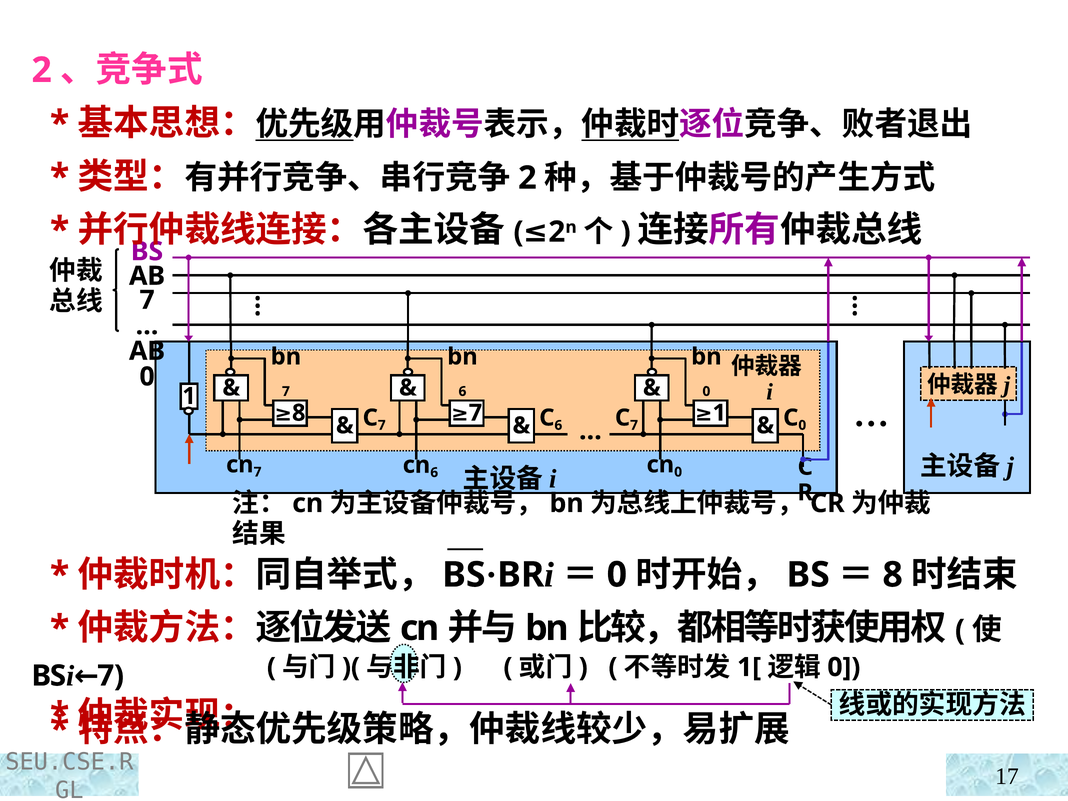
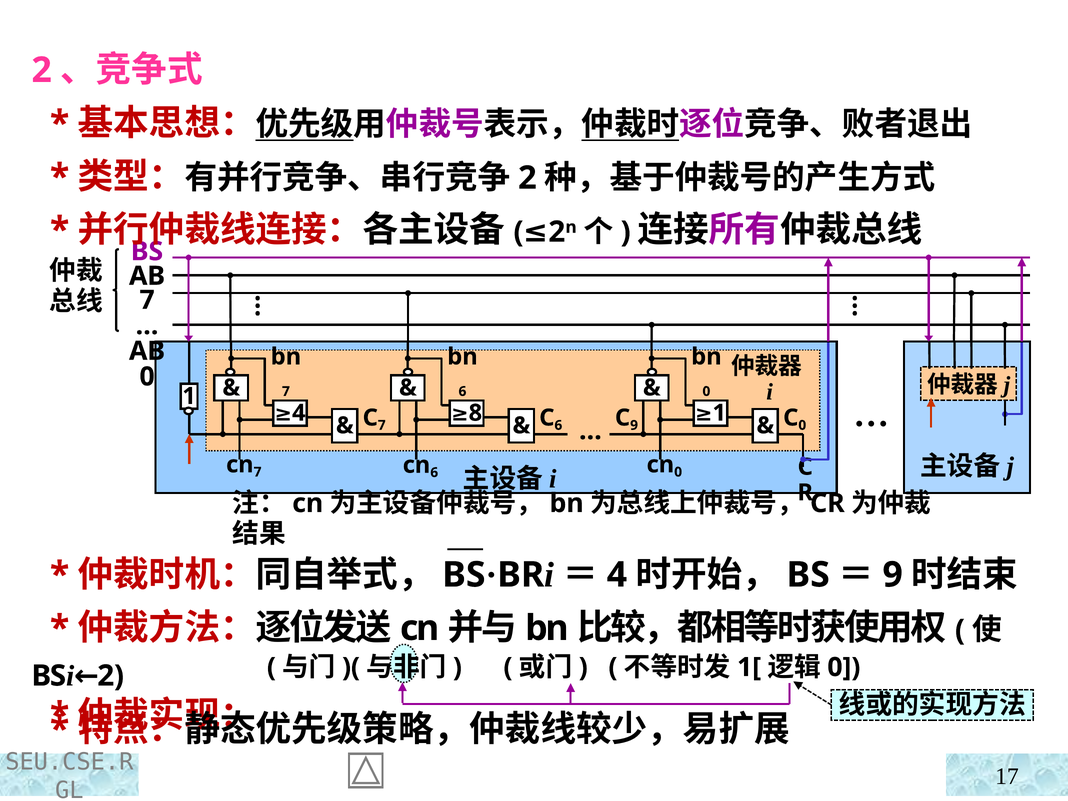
8 at (299, 413): 8 -> 4
7 at (475, 413): 7 -> 8
7 at (634, 425): 7 -> 9
0 at (617, 575): 0 -> 4
8 at (893, 575): 8 -> 9
7 at (111, 676): 7 -> 2
